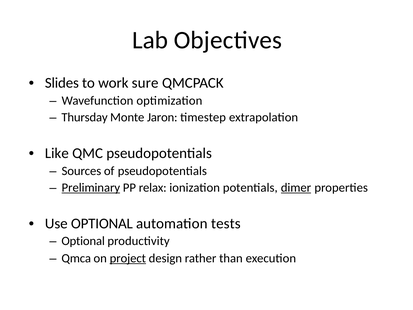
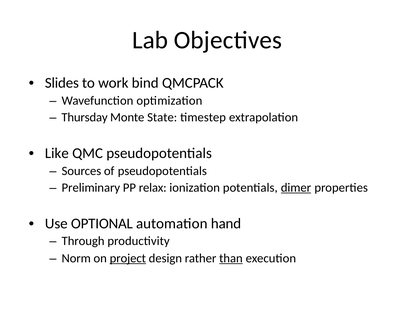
sure: sure -> bind
Jaron: Jaron -> State
Preliminary underline: present -> none
tests: tests -> hand
Optional at (83, 241): Optional -> Through
Qmca: Qmca -> Norm
than underline: none -> present
